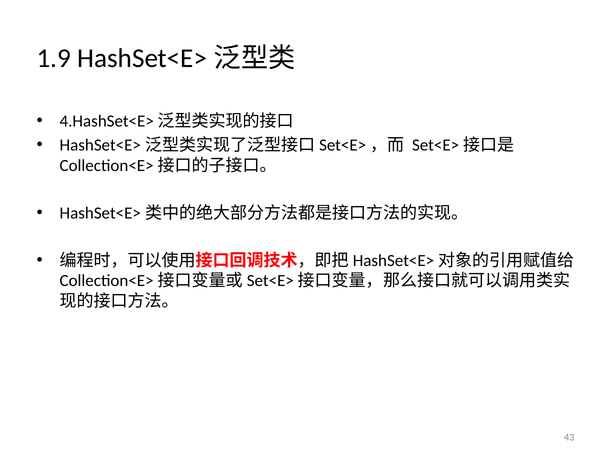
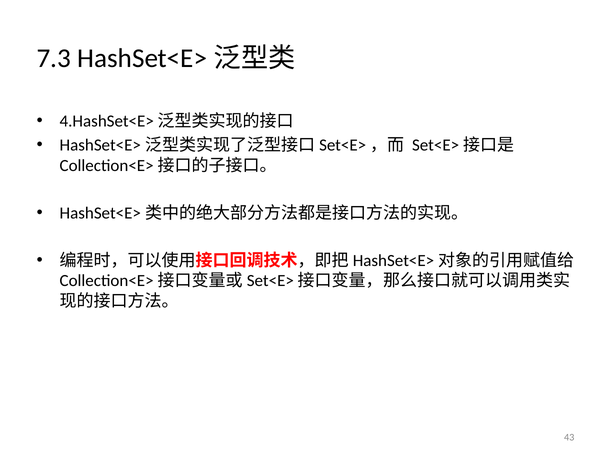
1.9: 1.9 -> 7.3
